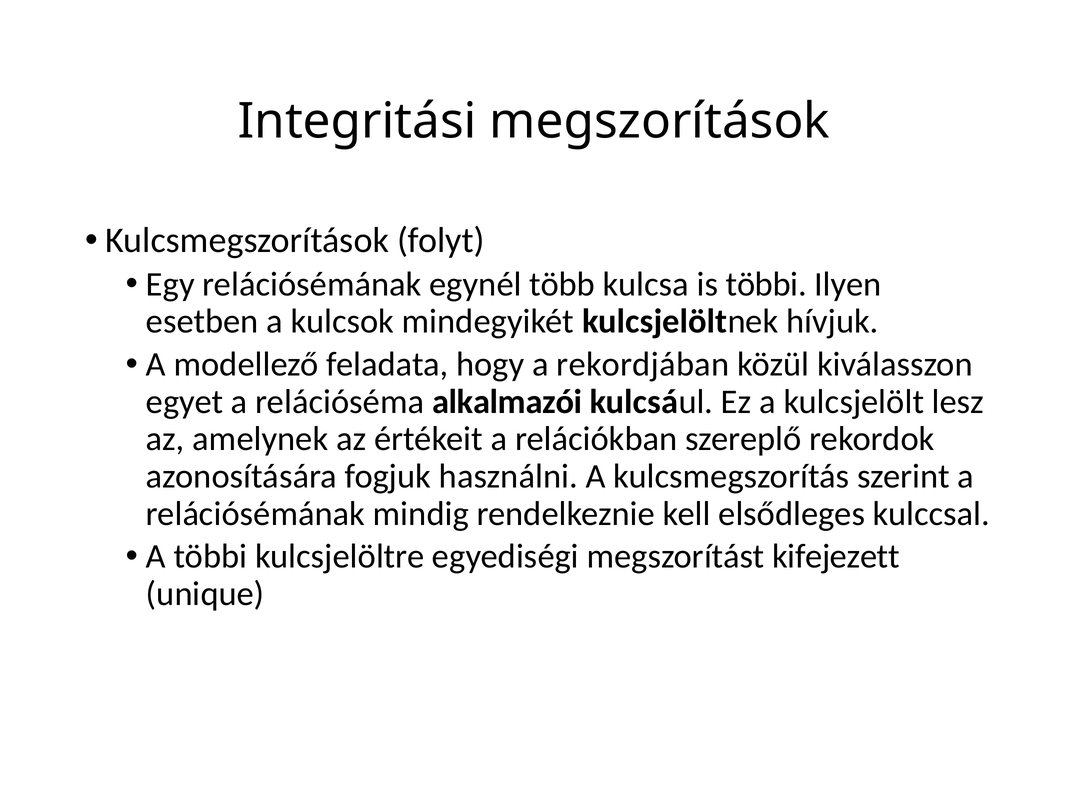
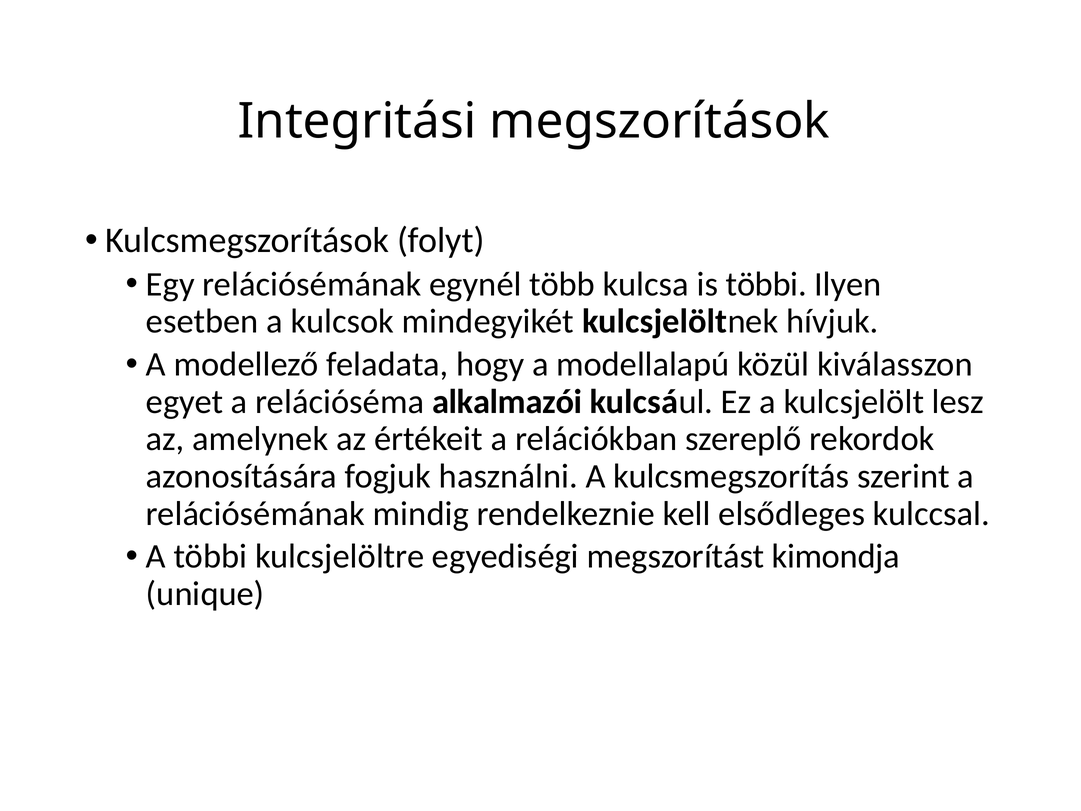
rekordjában: rekordjában -> modellalapú
kifejezett: kifejezett -> kimondja
